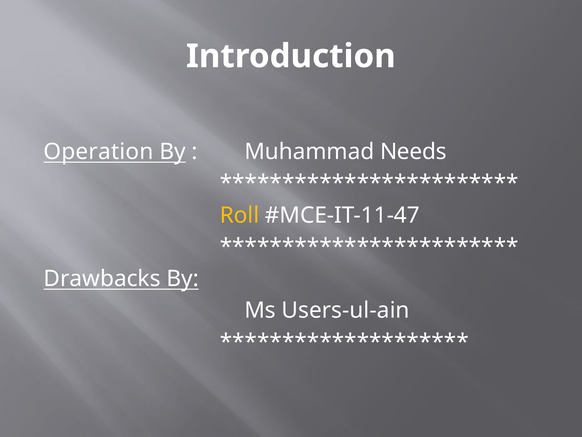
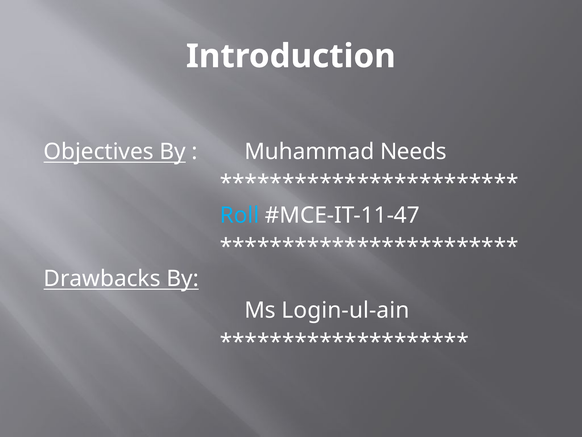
Operation: Operation -> Objectives
Roll colour: yellow -> light blue
Users-ul-ain: Users-ul-ain -> Login-ul-ain
